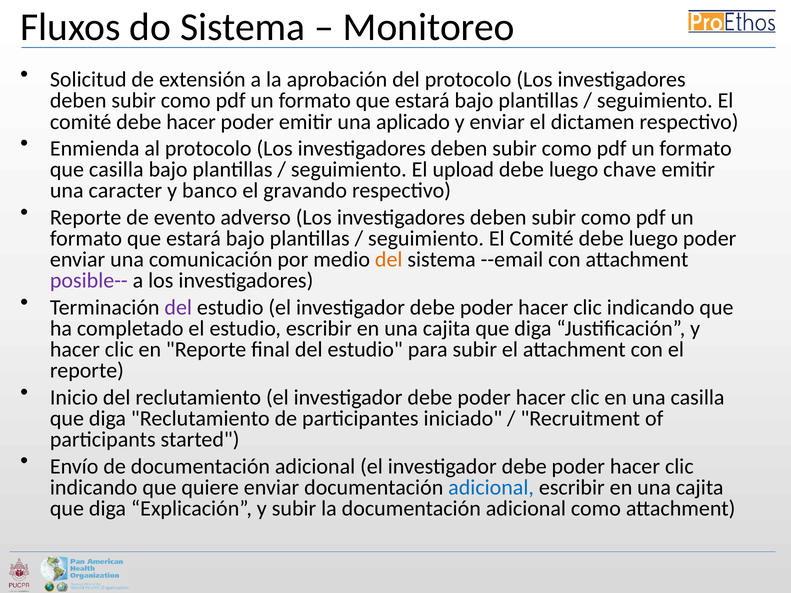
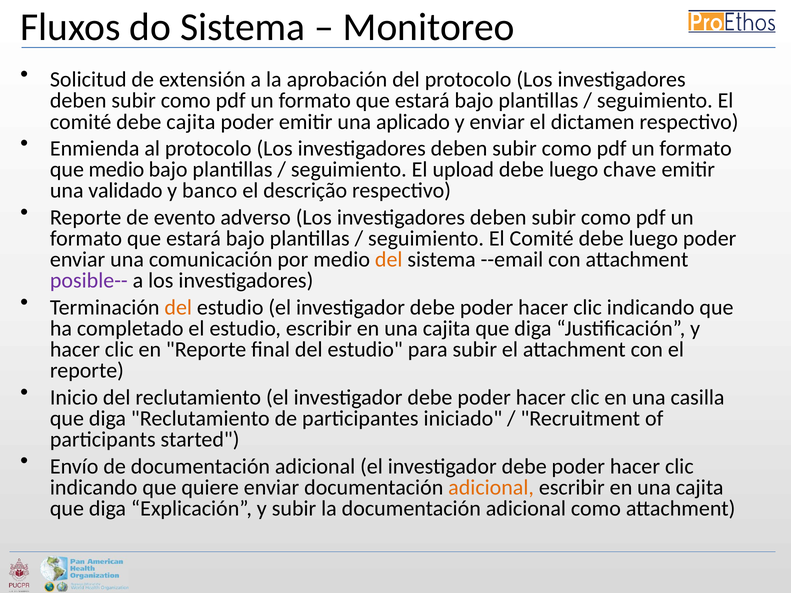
debe hacer: hacer -> cajita
que casilla: casilla -> medio
caracter: caracter -> validado
gravando: gravando -> descrição
del at (178, 308) colour: purple -> orange
adicional at (491, 488) colour: blue -> orange
